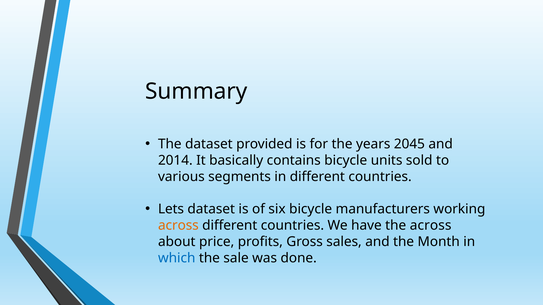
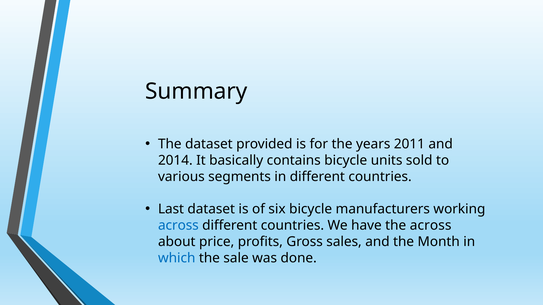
2045: 2045 -> 2011
Lets: Lets -> Last
across at (178, 226) colour: orange -> blue
